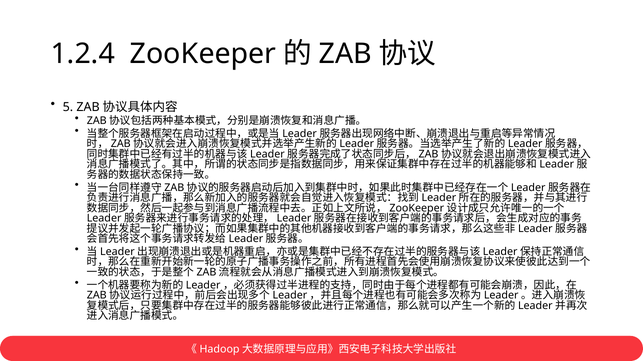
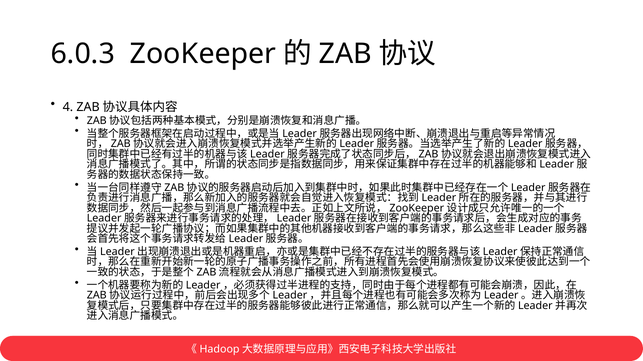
1.2.4: 1.2.4 -> 6.0.3
5: 5 -> 4
